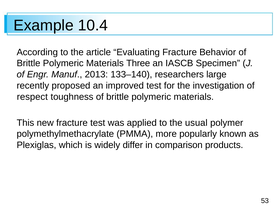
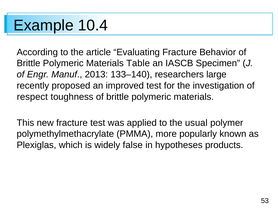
Three: Three -> Table
differ: differ -> false
comparison: comparison -> hypotheses
